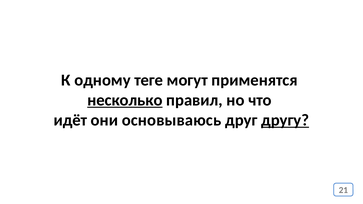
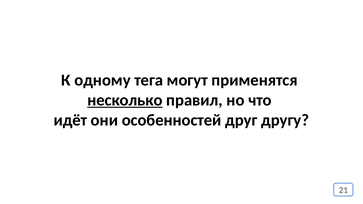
теге: теге -> тега
основываюсь: основываюсь -> особенностей
другу underline: present -> none
